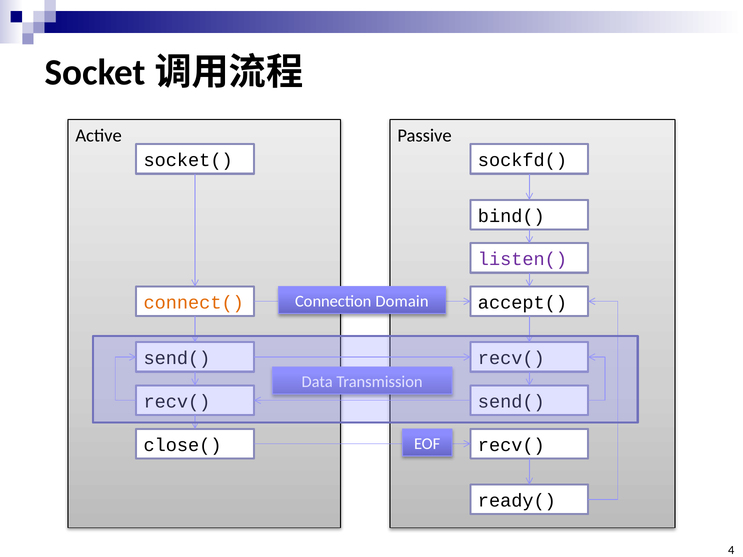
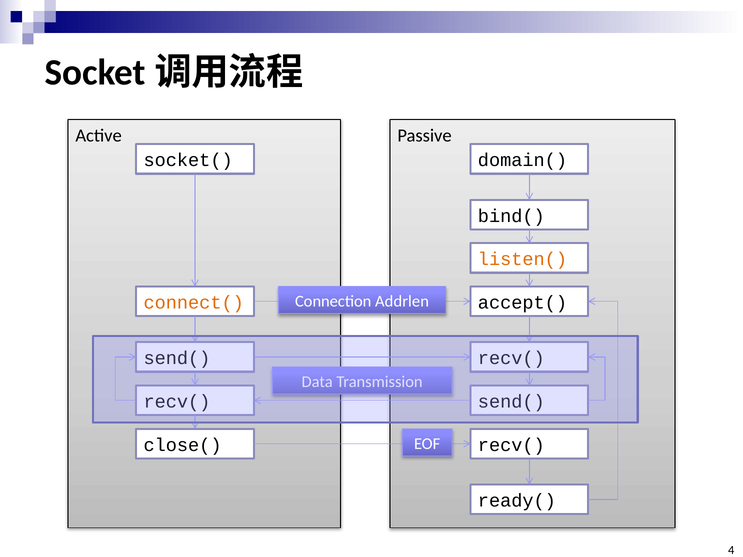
sockfd(: sockfd( -> domain(
listen( colour: purple -> orange
Domain: Domain -> Addrlen
